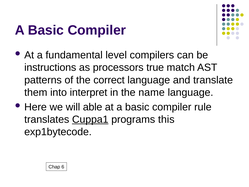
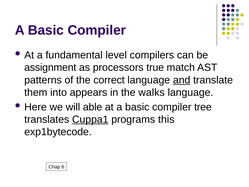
instructions: instructions -> assignment
and underline: none -> present
interpret: interpret -> appears
name: name -> walks
rule: rule -> tree
